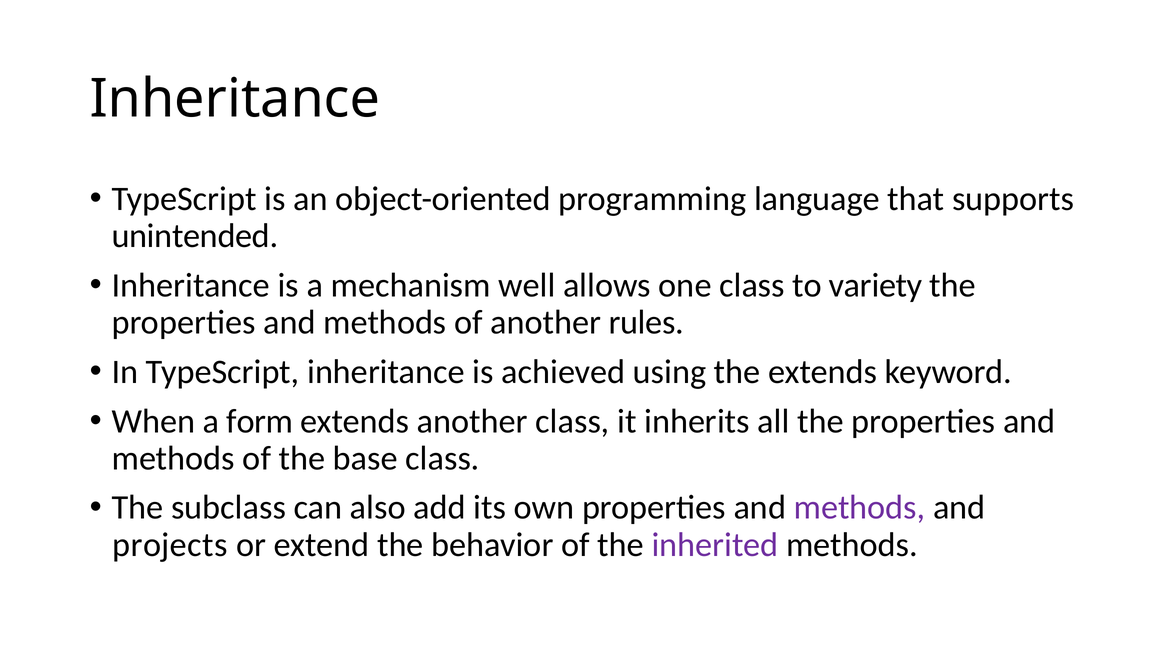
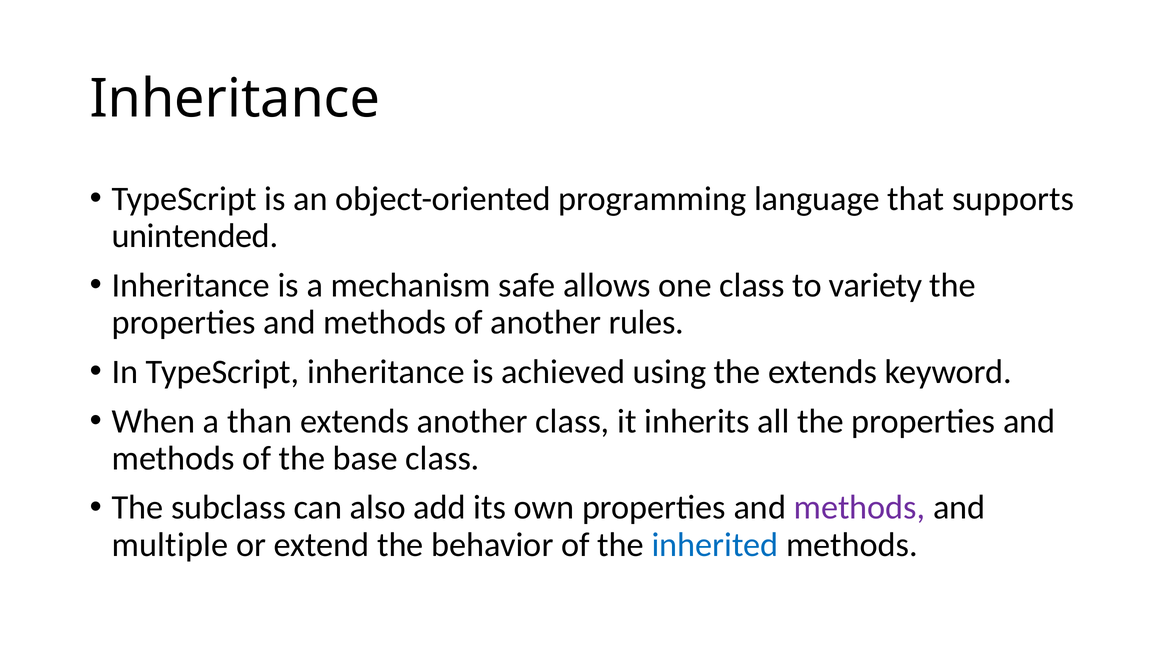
well: well -> safe
form: form -> than
projects: projects -> multiple
inherited colour: purple -> blue
